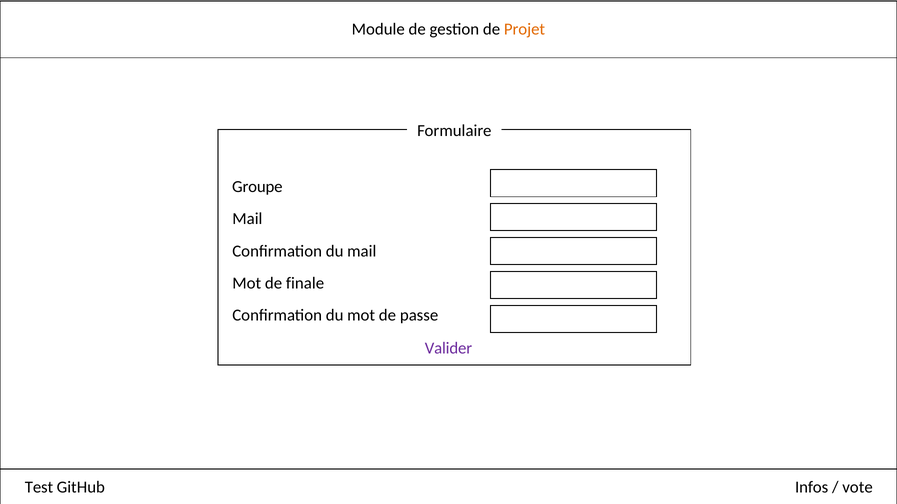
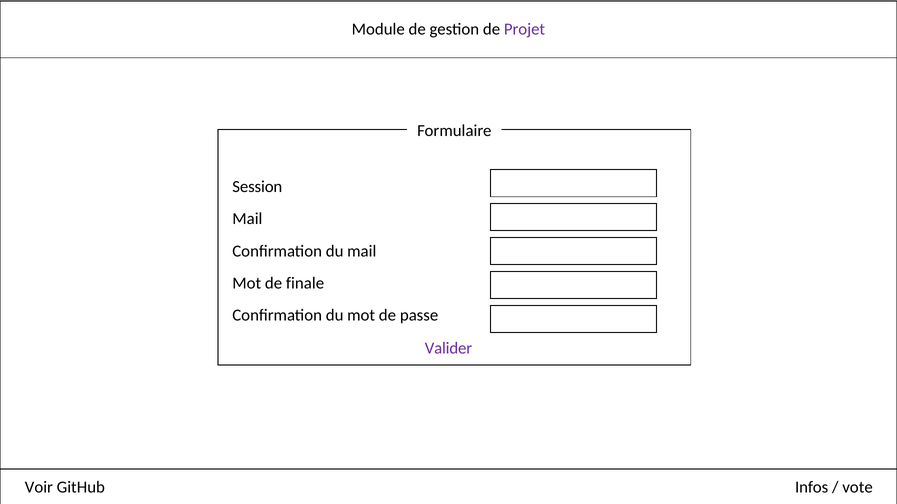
Projet colour: orange -> purple
Groupe: Groupe -> Session
Test: Test -> Voir
